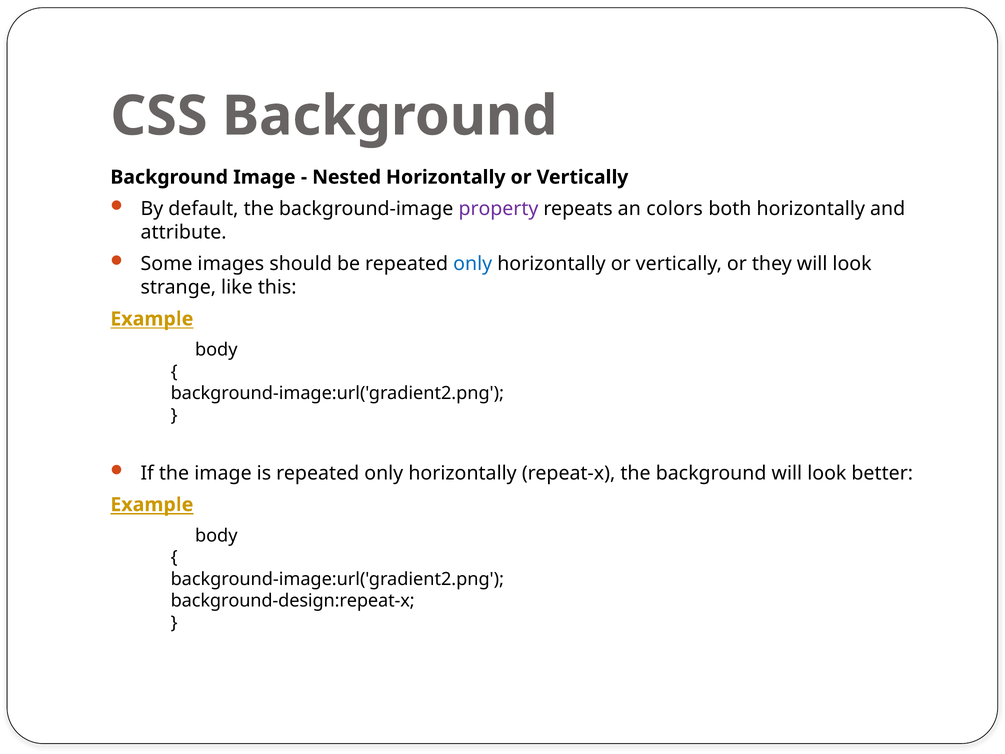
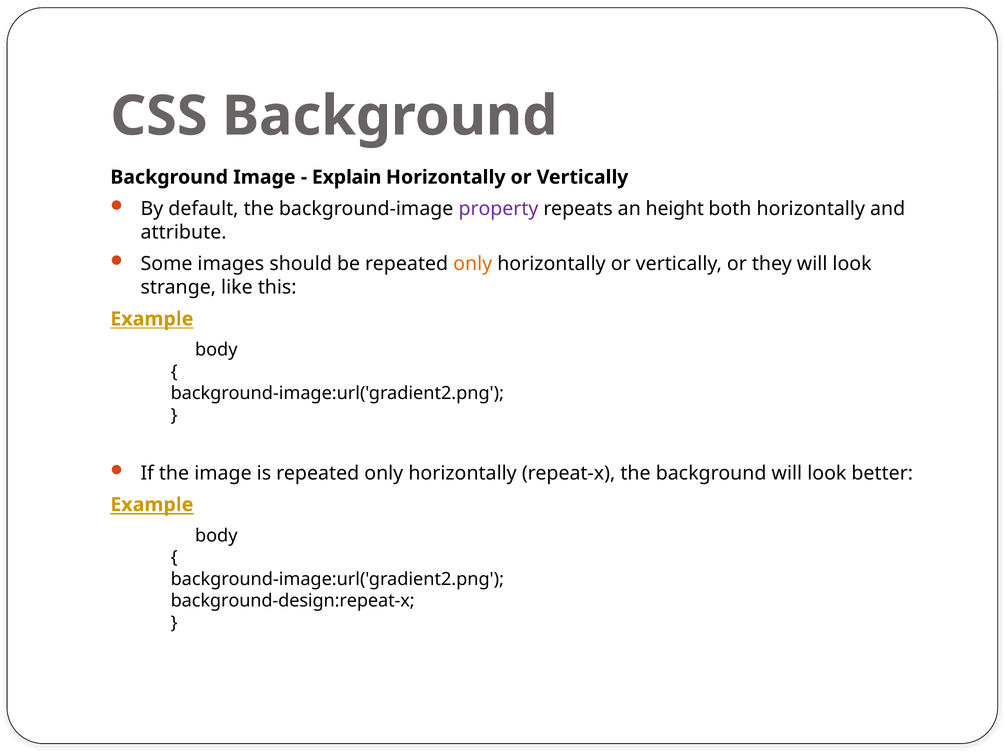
Nested: Nested -> Explain
colors: colors -> height
only at (473, 264) colour: blue -> orange
